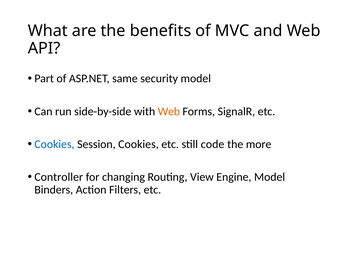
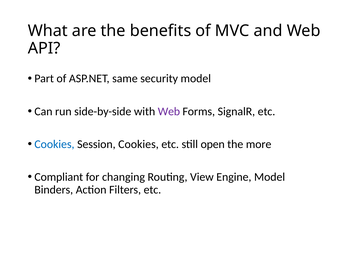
Web at (169, 111) colour: orange -> purple
code: code -> open
Controller: Controller -> Compliant
